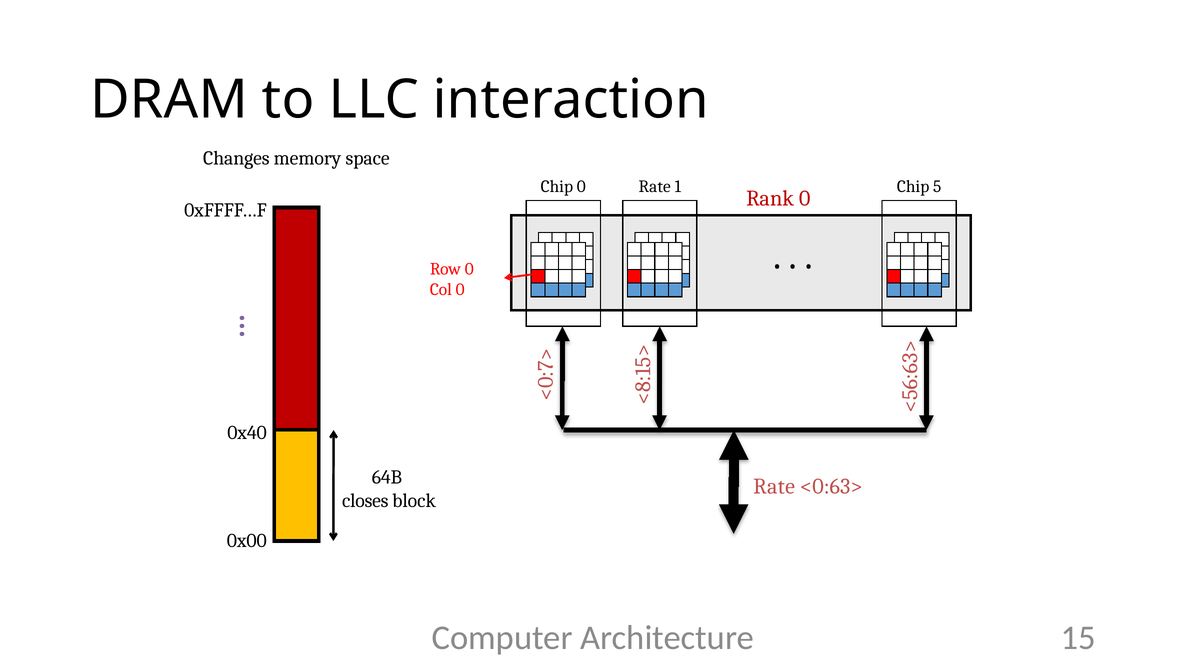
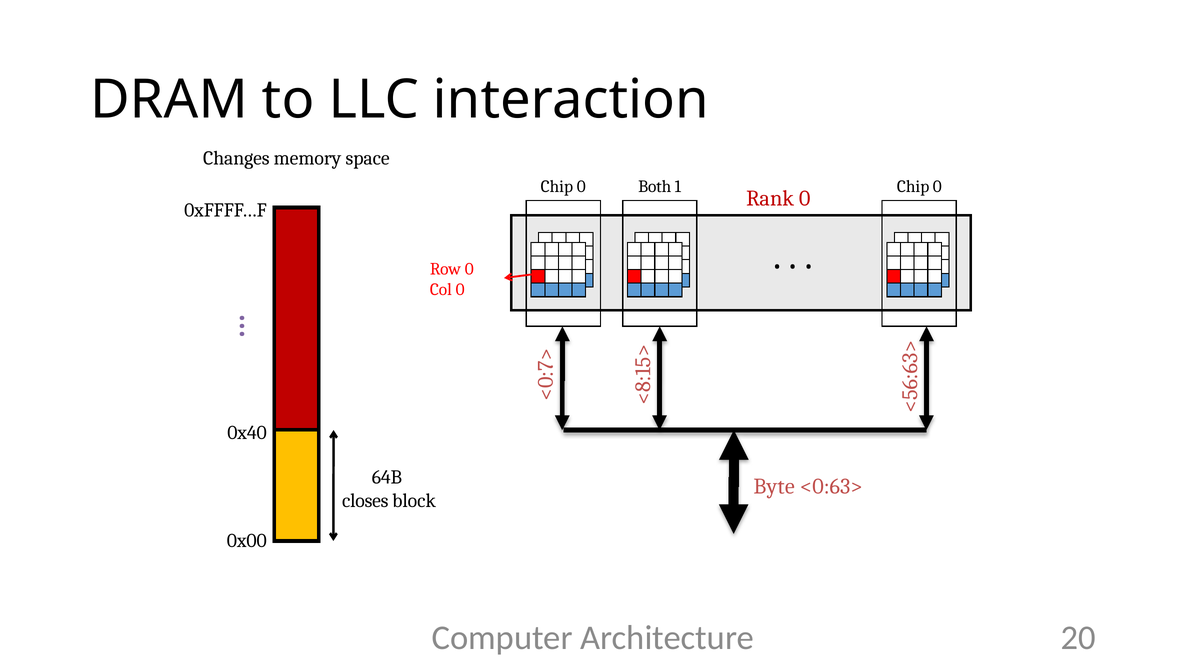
0 Rate: Rate -> Both
1 Chip 5: 5 -> 0
Rate at (774, 487): Rate -> Byte
15: 15 -> 20
